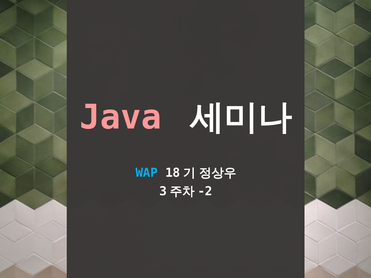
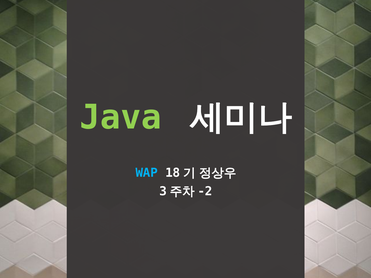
Java colour: pink -> light green
